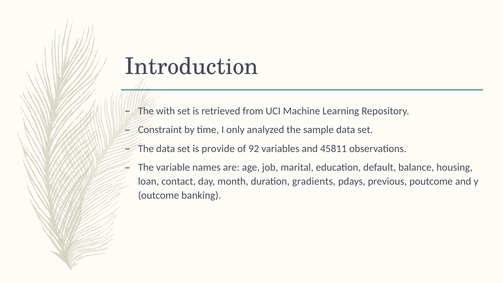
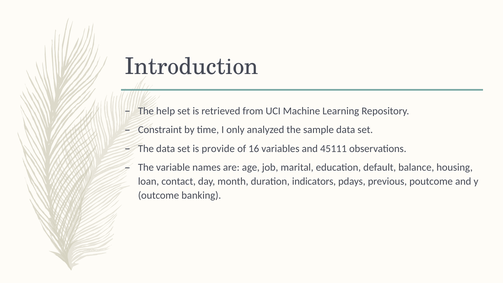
with: with -> help
92: 92 -> 16
45811: 45811 -> 45111
gradients: gradients -> indicators
